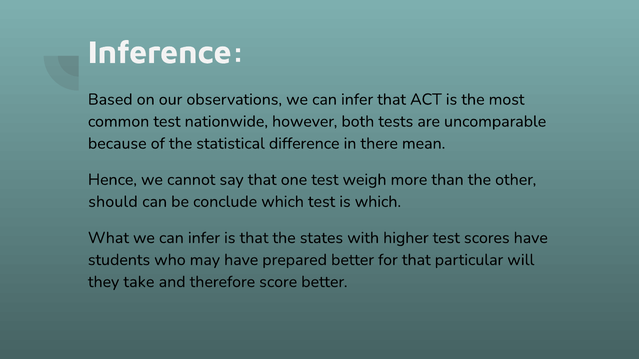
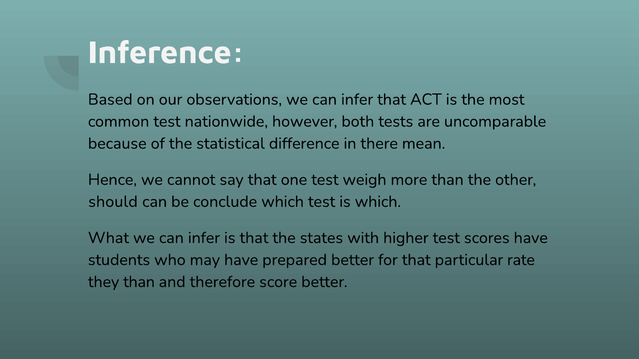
will: will -> rate
they take: take -> than
